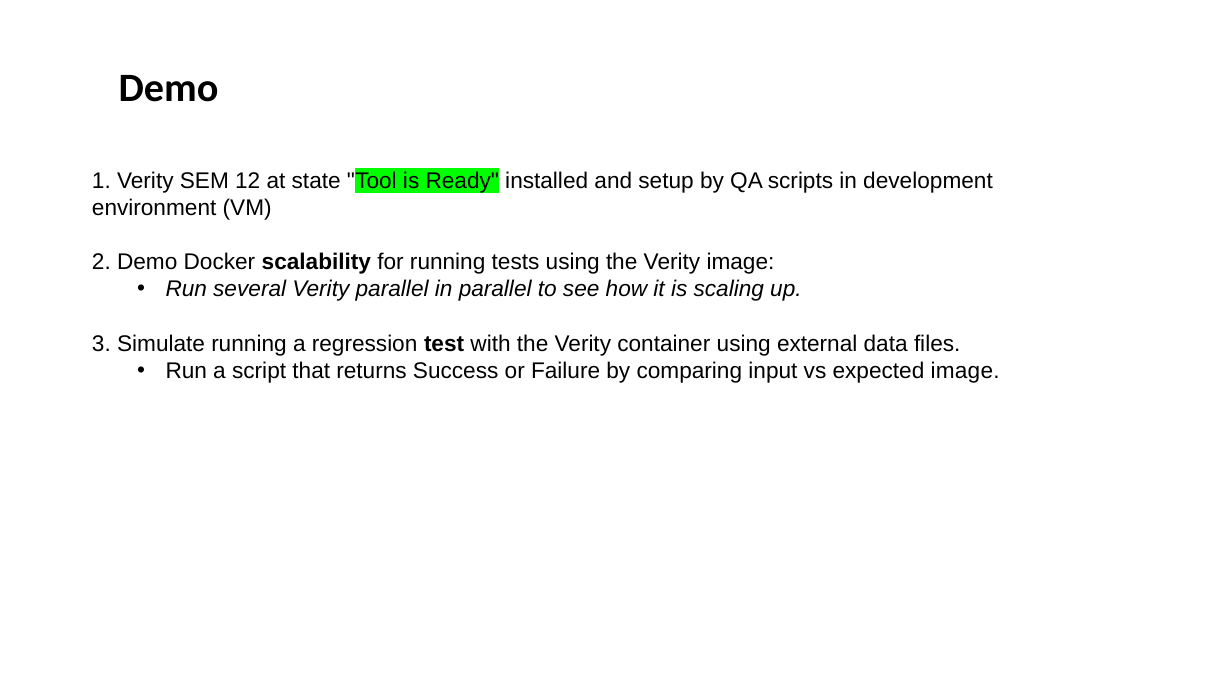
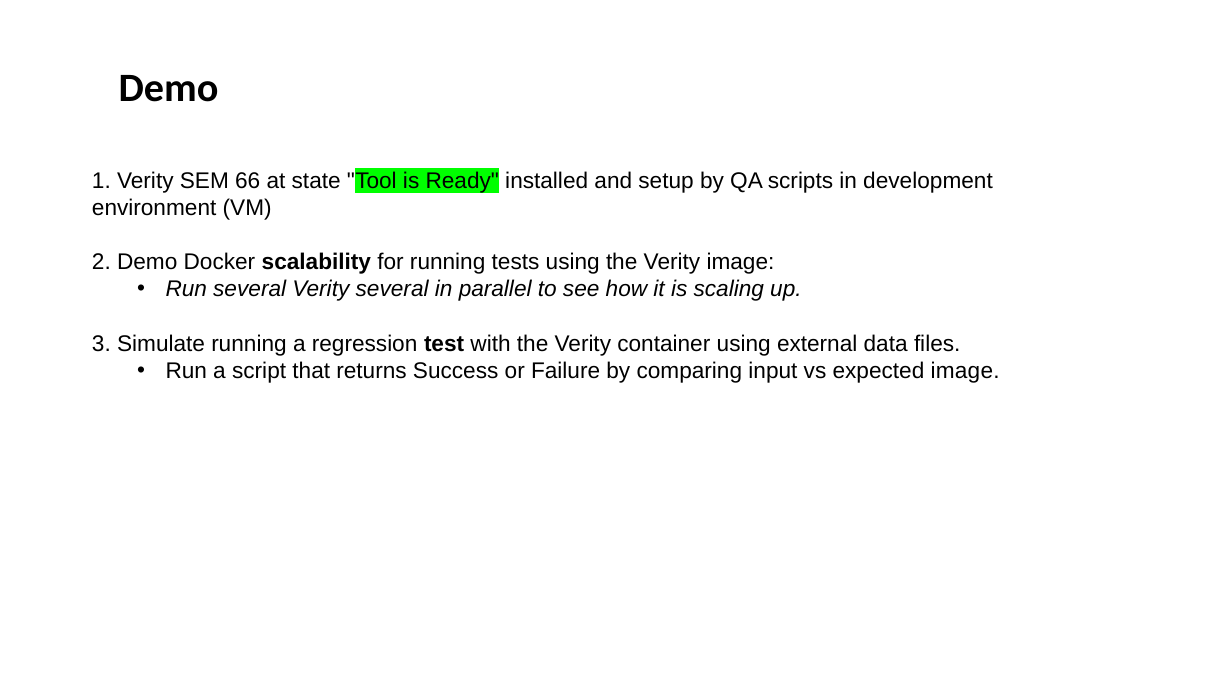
12: 12 -> 66
Verity parallel: parallel -> several
